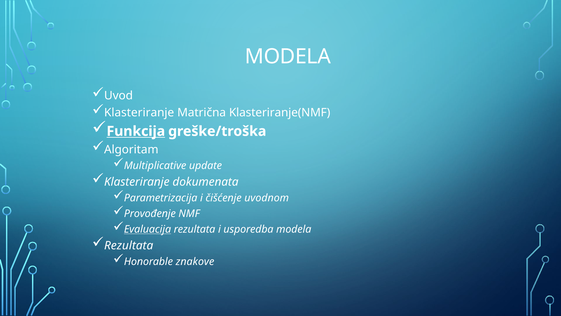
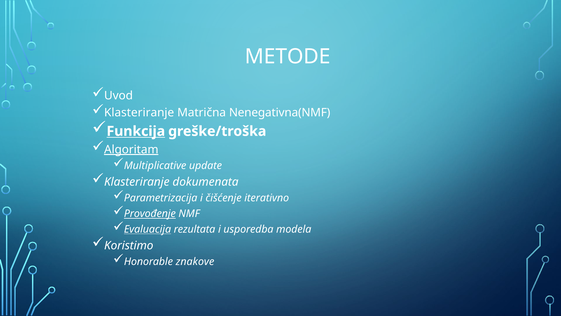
MODELA at (288, 56): MODELA -> METODE
Klasteriranje(NMF: Klasteriranje(NMF -> Nenegativna(NMF
Algoritam underline: none -> present
uvodnom: uvodnom -> iterativno
Provođenje underline: none -> present
Rezultata at (129, 245): Rezultata -> Koristimo
